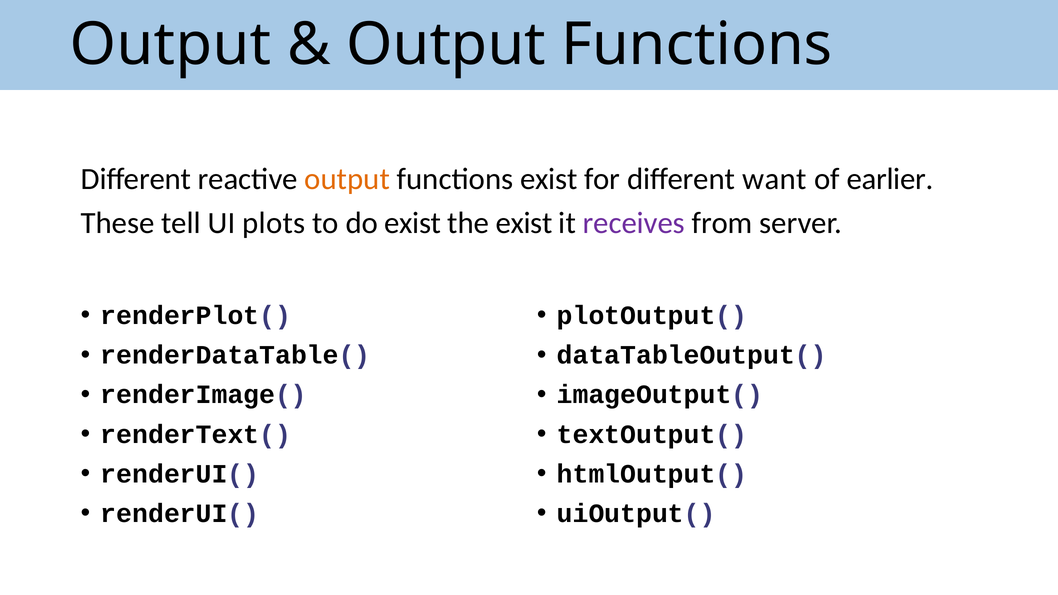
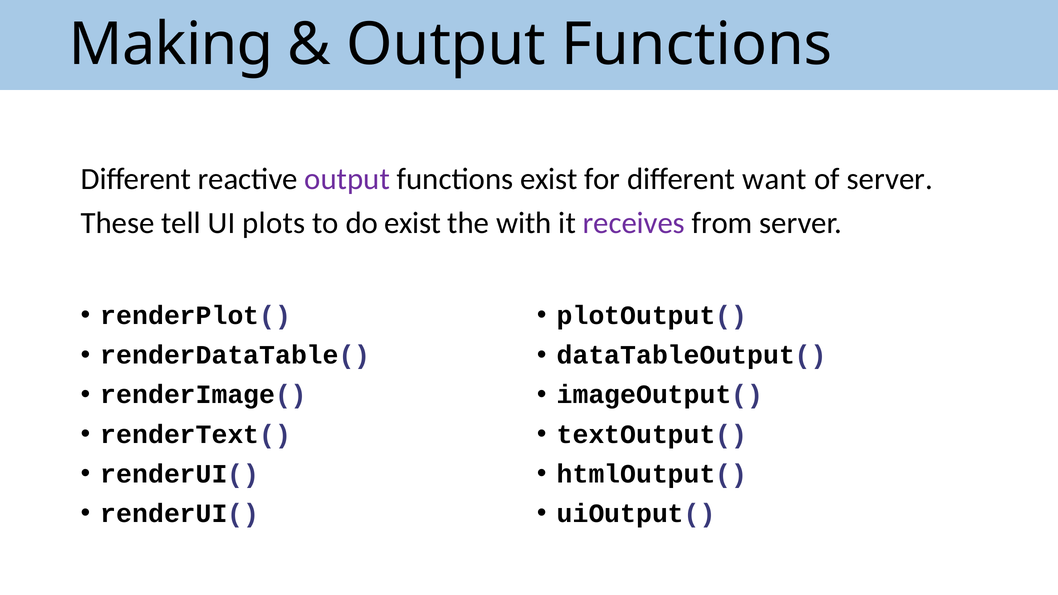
Output at (171, 45): Output -> Making
output at (347, 179) colour: orange -> purple
of earlier: earlier -> server
the exist: exist -> with
